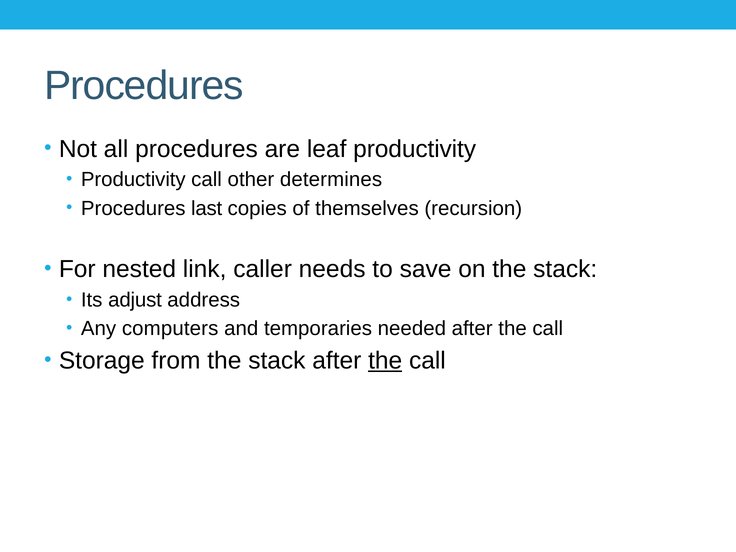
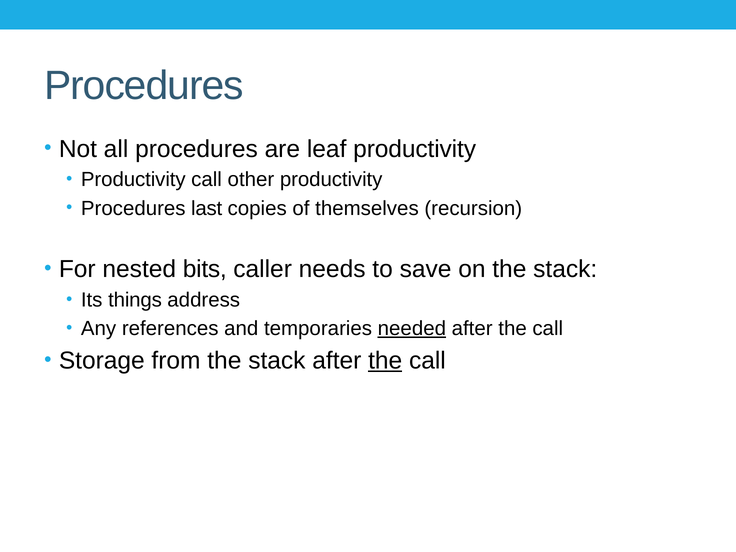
other determines: determines -> productivity
link: link -> bits
adjust: adjust -> things
computers: computers -> references
needed underline: none -> present
